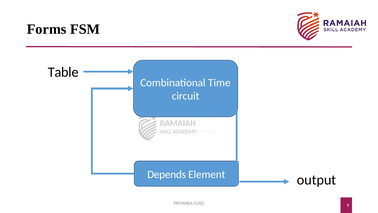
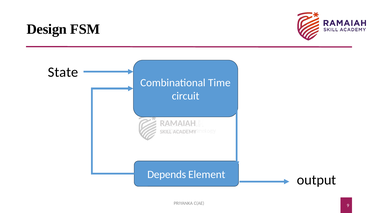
Forms: Forms -> Design
Table: Table -> State
